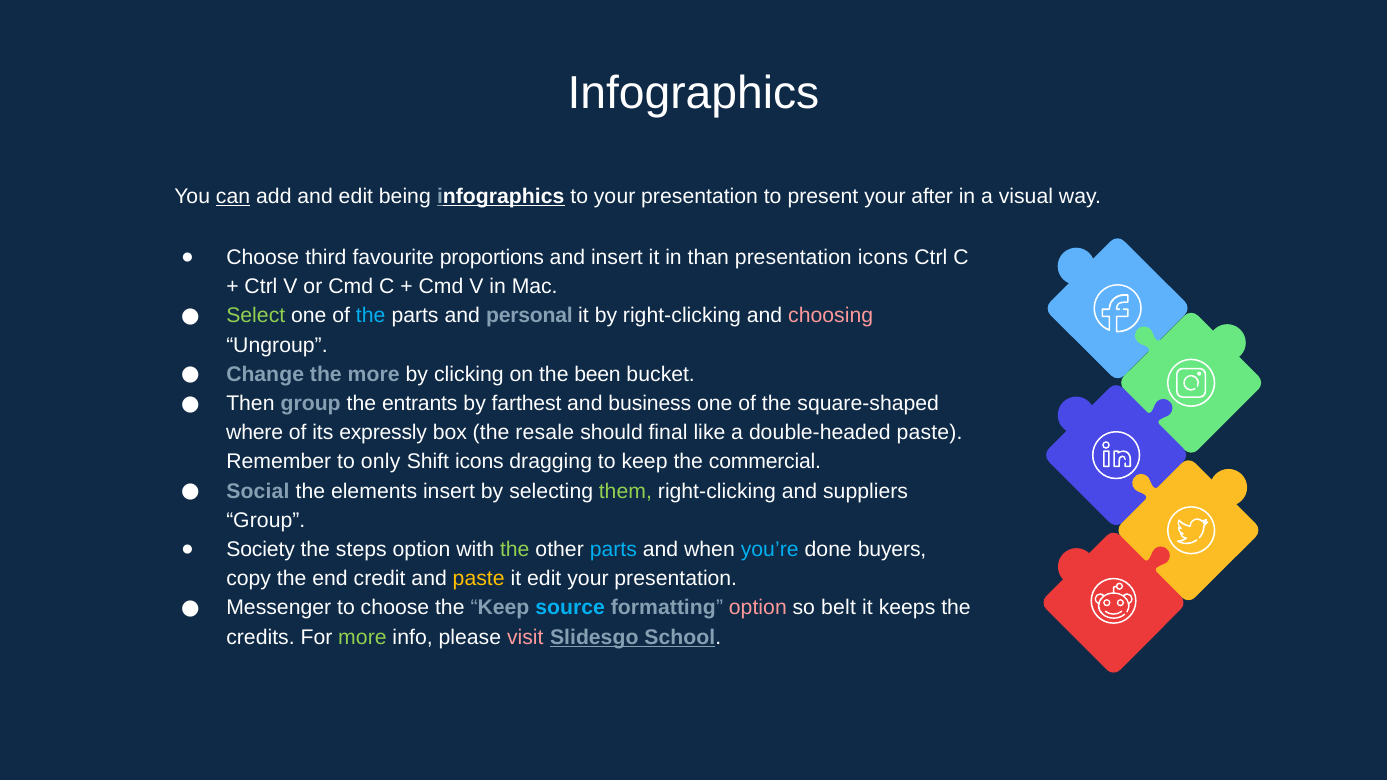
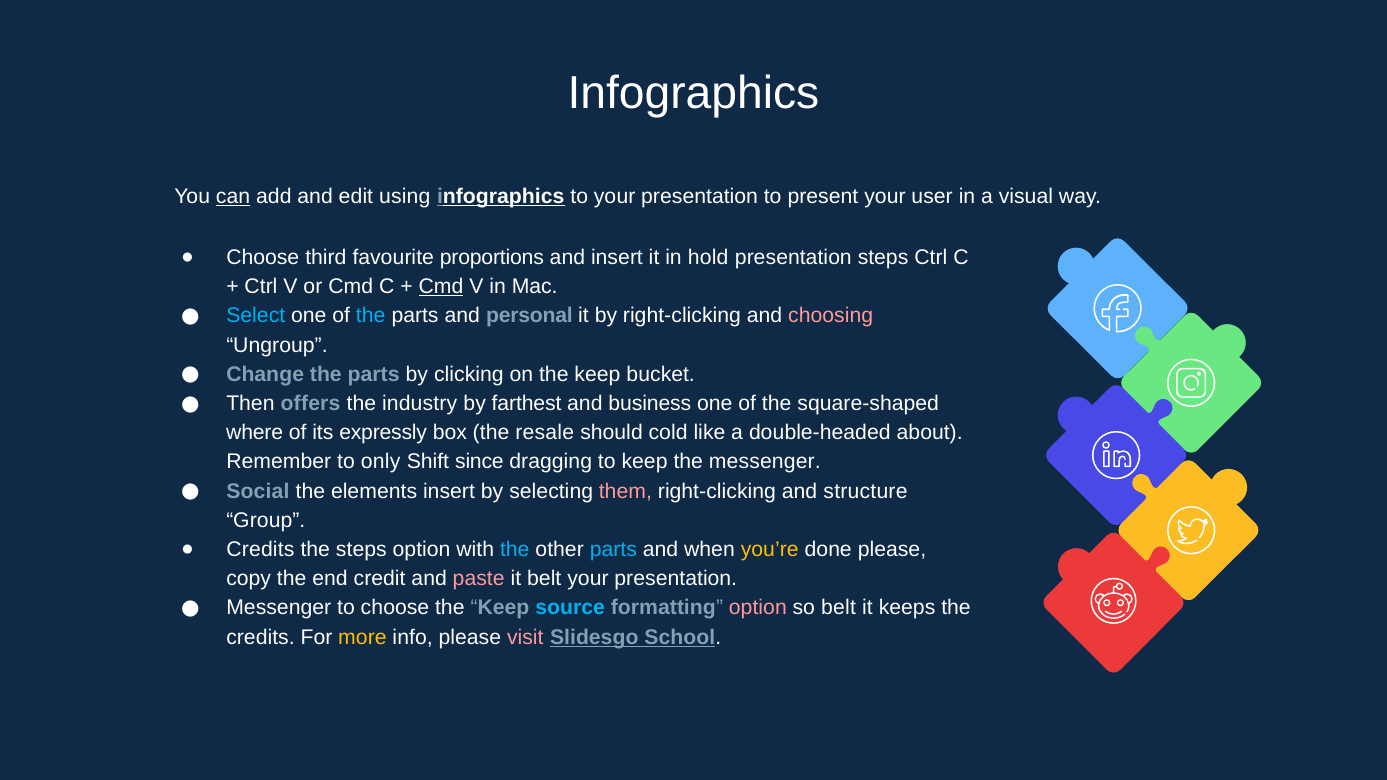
being: being -> using
after: after -> user
than: than -> hold
presentation icons: icons -> steps
Cmd at (441, 287) underline: none -> present
Select colour: light green -> light blue
Change the more: more -> parts
on the been: been -> keep
Then group: group -> offers
entrants: entrants -> industry
final: final -> cold
double-headed paste: paste -> about
Shift icons: icons -> since
the commercial: commercial -> messenger
them colour: light green -> pink
suppliers: suppliers -> structure
Society at (261, 550): Society -> Credits
the at (515, 550) colour: light green -> light blue
you’re colour: light blue -> yellow
done buyers: buyers -> please
paste at (479, 579) colour: yellow -> pink
it edit: edit -> belt
more at (362, 637) colour: light green -> yellow
